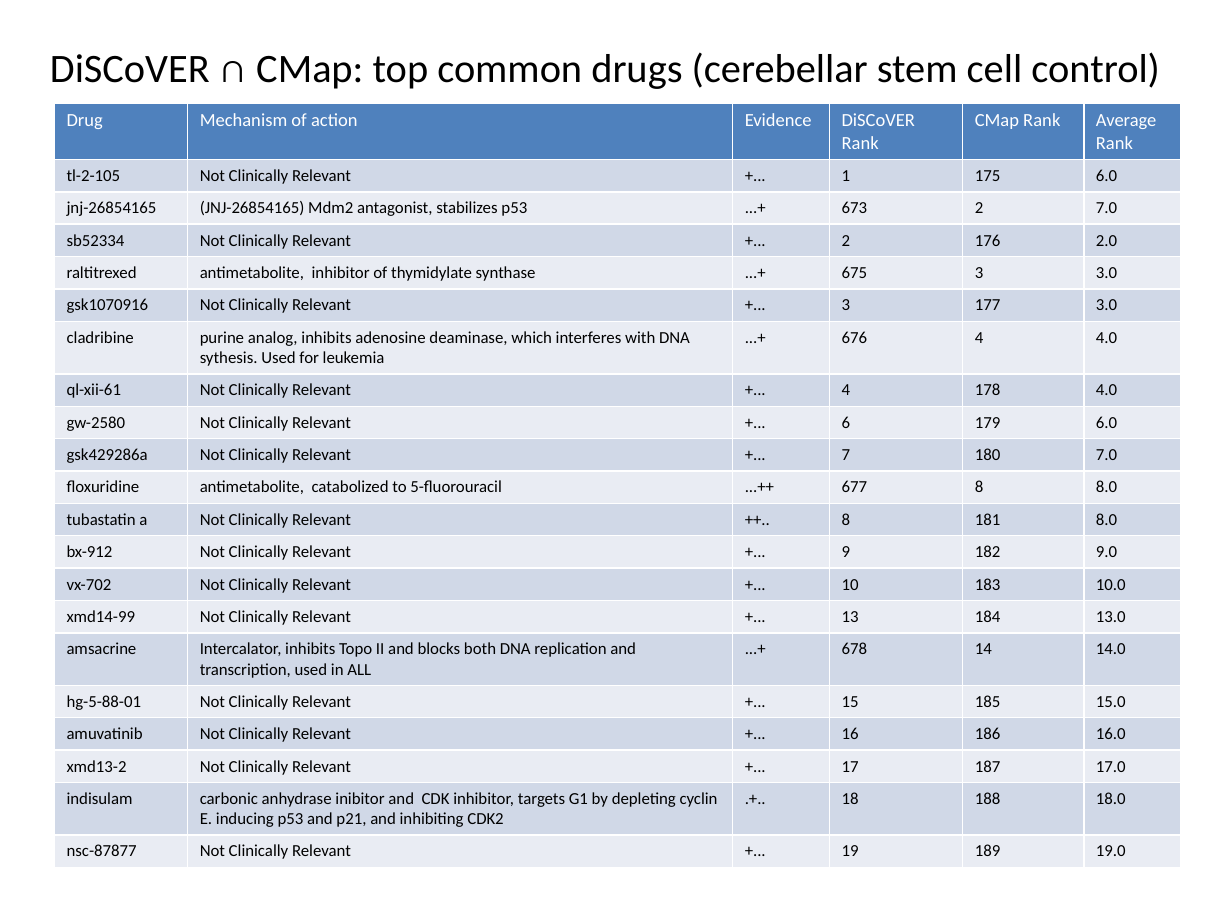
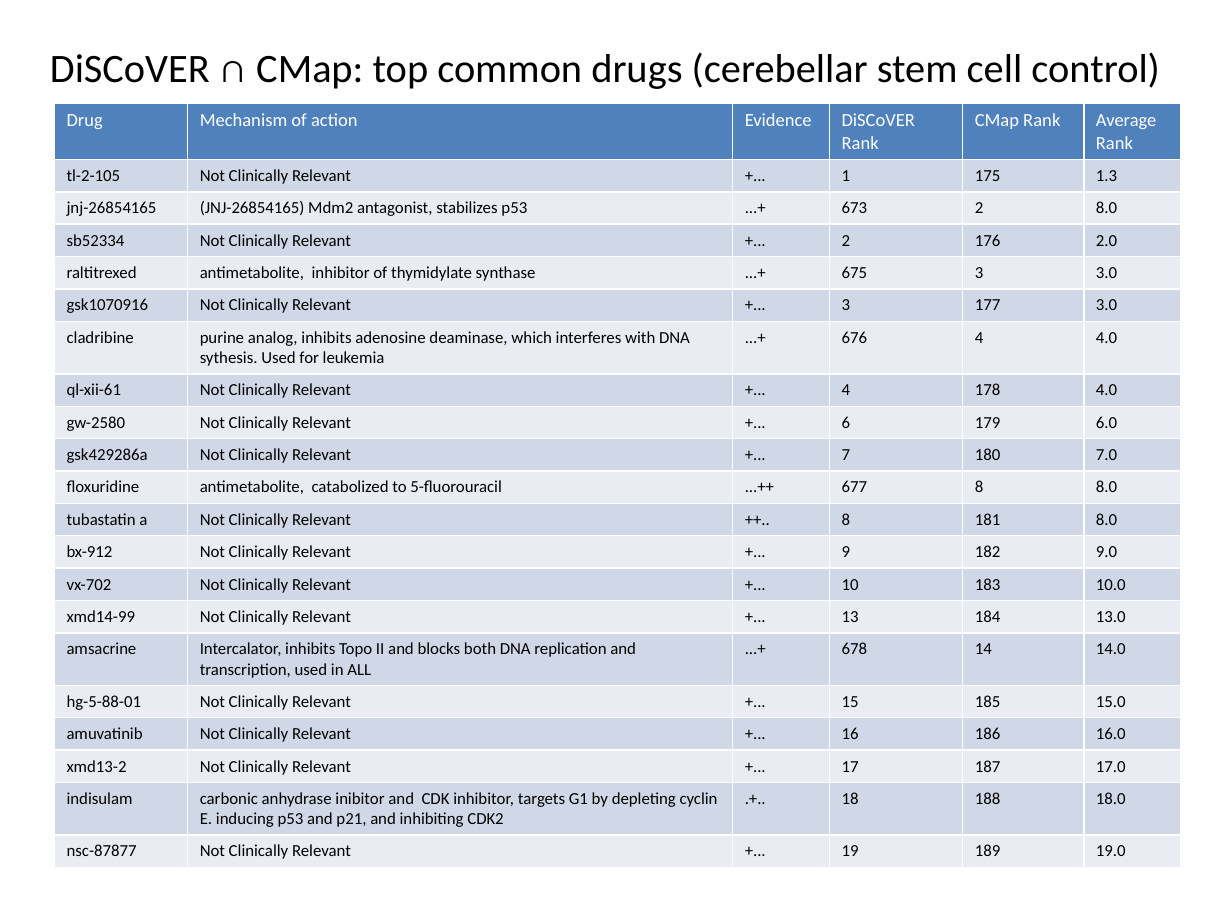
175 6.0: 6.0 -> 1.3
2 7.0: 7.0 -> 8.0
